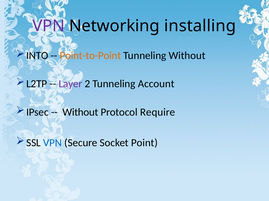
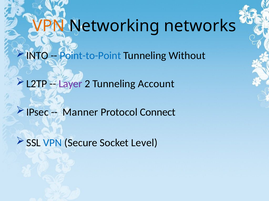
VPN at (49, 26) colour: purple -> orange
installing: installing -> networks
Point-to-Point colour: orange -> blue
Without at (80, 112): Without -> Manner
Require: Require -> Connect
Point: Point -> Level
